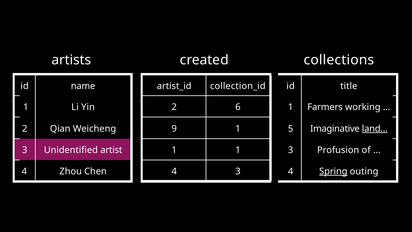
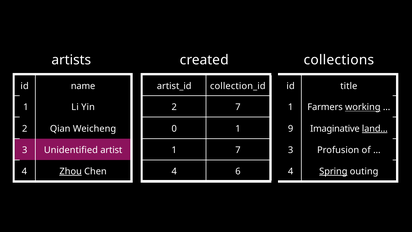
2 6: 6 -> 7
working underline: none -> present
9: 9 -> 0
5: 5 -> 9
1 1: 1 -> 7
Zhou underline: none -> present
4 3: 3 -> 6
